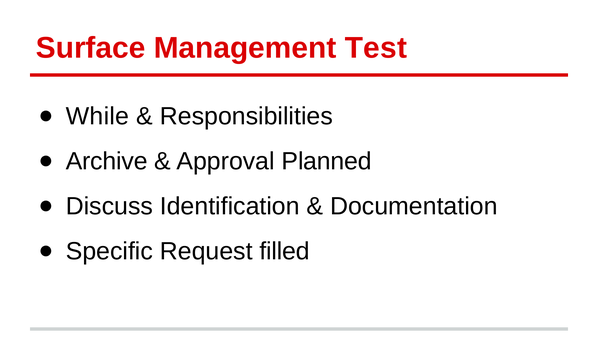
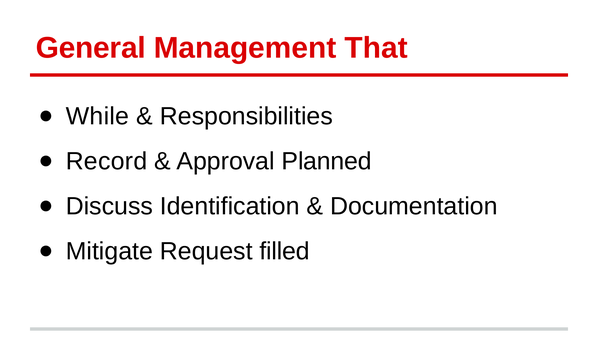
Surface: Surface -> General
Test: Test -> That
Archive: Archive -> Record
Specific: Specific -> Mitigate
